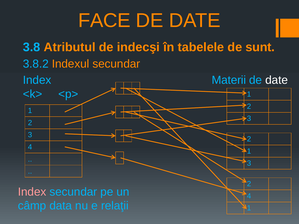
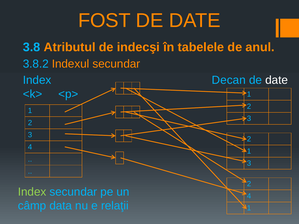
FACE: FACE -> FOST
sunt: sunt -> anul
Materii: Materii -> Decan
Index at (32, 192) colour: pink -> light green
